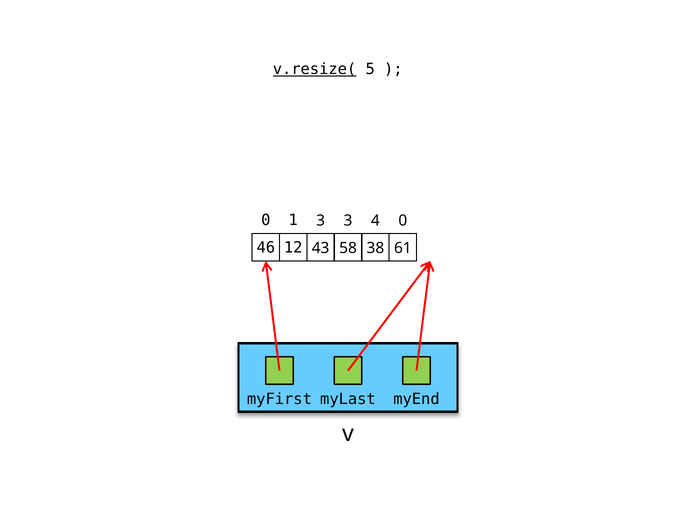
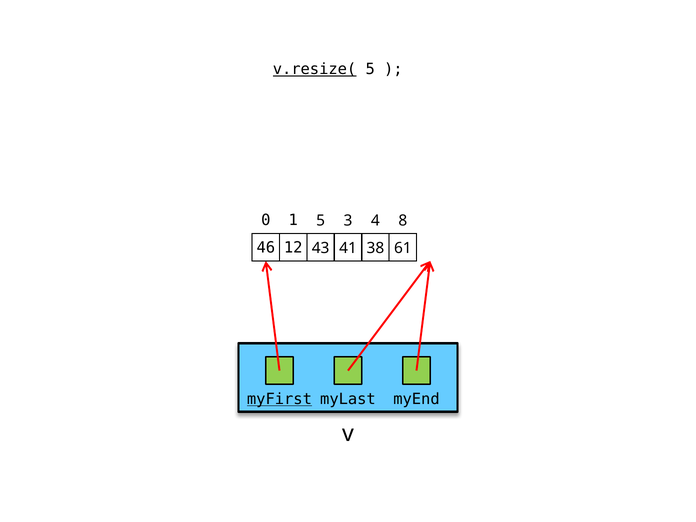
1 3: 3 -> 5
4 0: 0 -> 8
58: 58 -> 41
myFirst underline: none -> present
